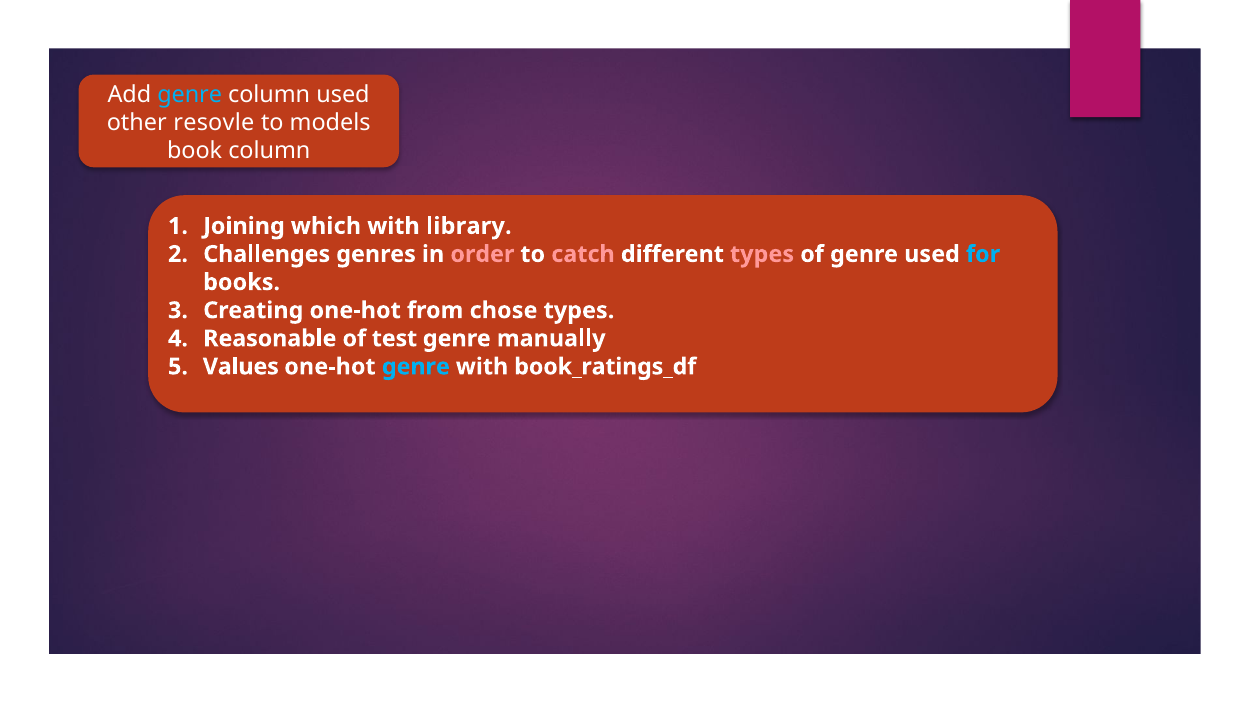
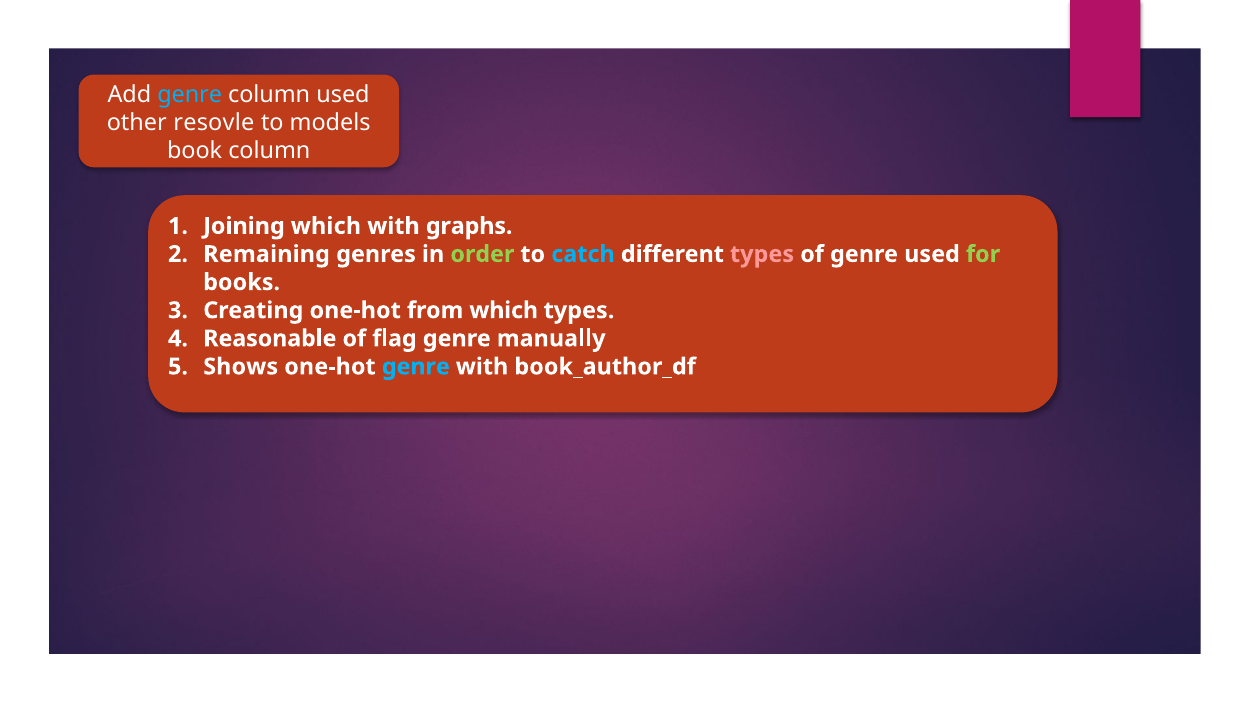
library: library -> graphs
Challenges: Challenges -> Remaining
order colour: pink -> light green
catch colour: pink -> light blue
for colour: light blue -> light green
from chose: chose -> which
test: test -> flag
Values: Values -> Shows
book_ratings_df: book_ratings_df -> book_author_df
